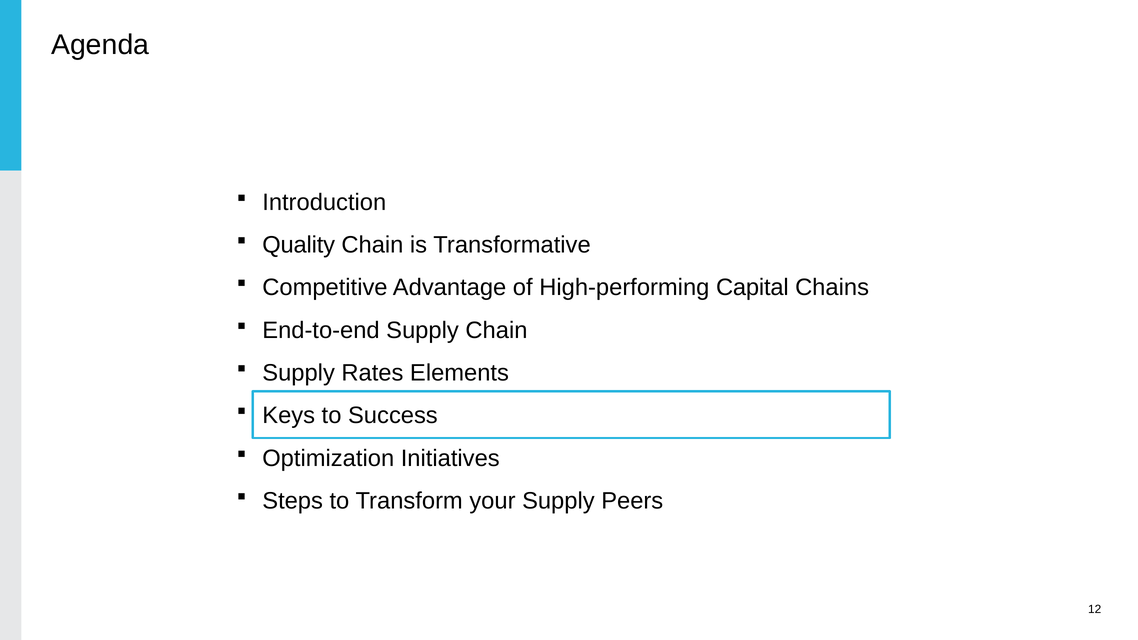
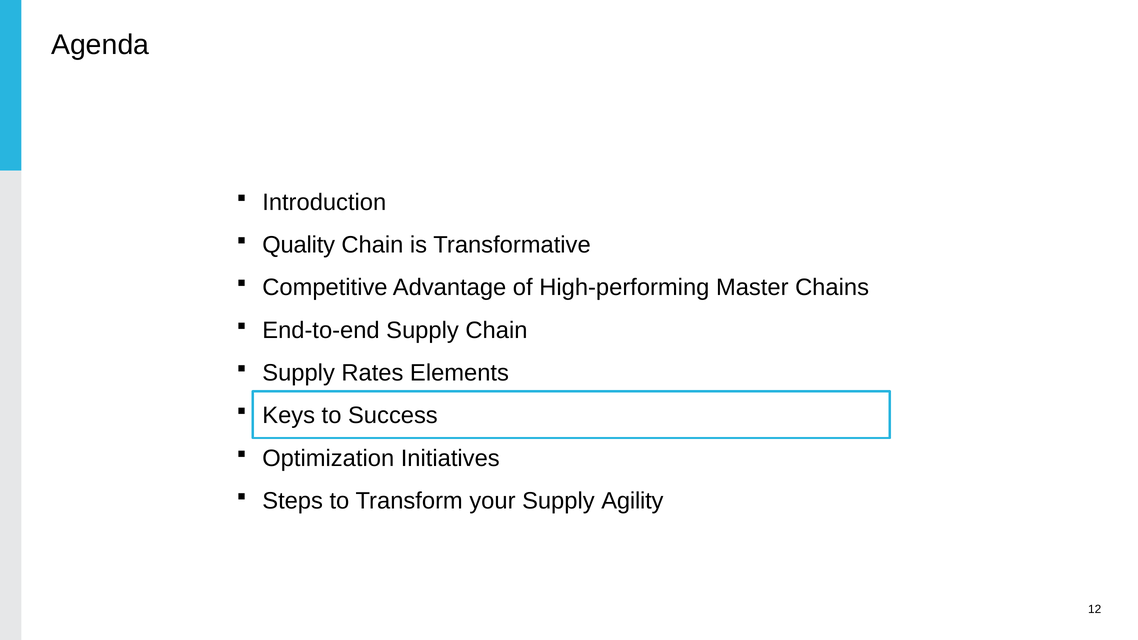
Capital: Capital -> Master
Peers: Peers -> Agility
